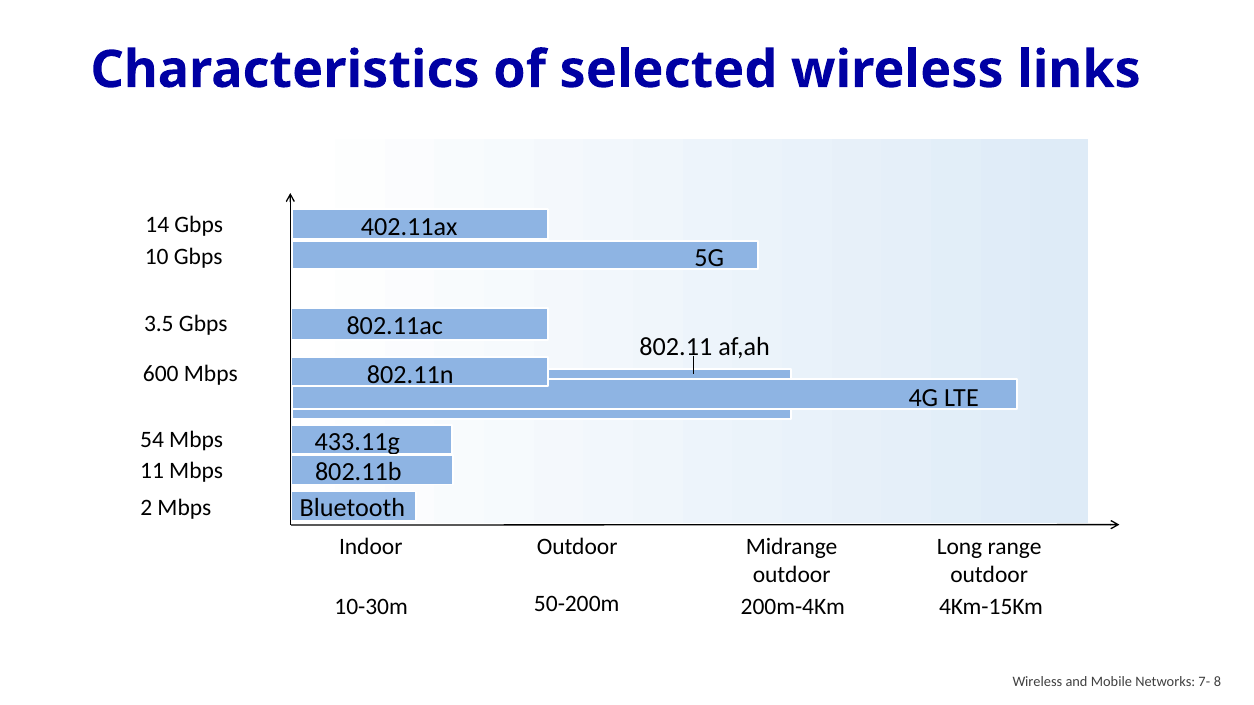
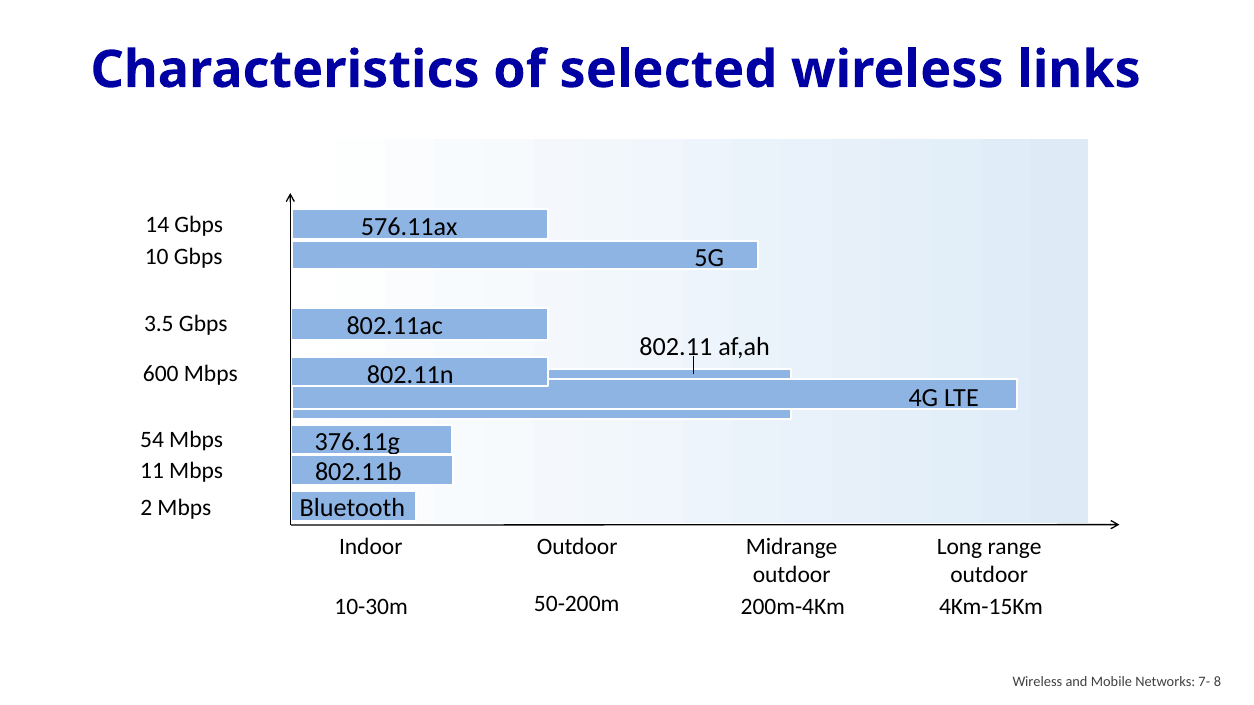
402.11ax: 402.11ax -> 576.11ax
433.11g: 433.11g -> 376.11g
